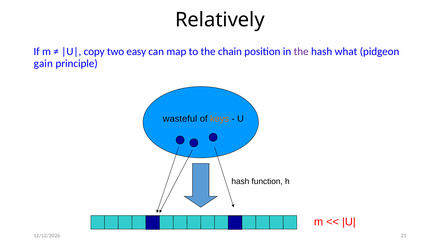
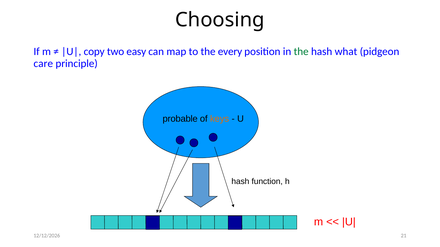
Relatively: Relatively -> Choosing
chain: chain -> every
the at (301, 52) colour: purple -> green
gain: gain -> care
wasteful: wasteful -> probable
